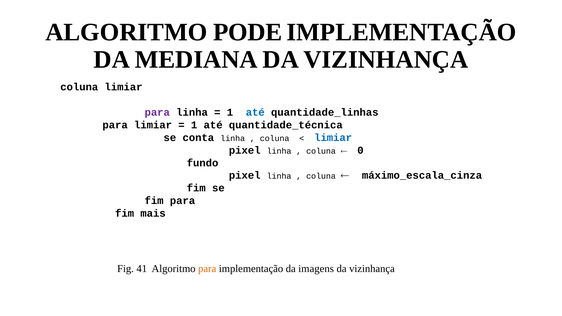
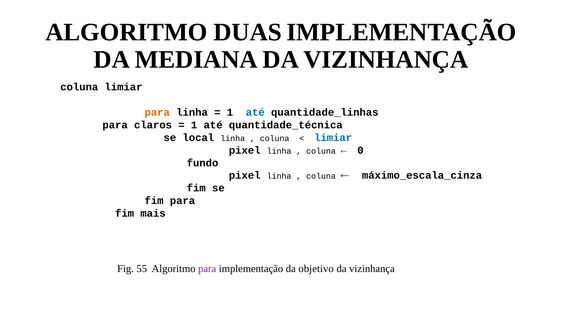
PODE: PODE -> DUAS
para at (157, 112) colour: purple -> orange
para limiar: limiar -> claros
conta: conta -> local
41: 41 -> 55
para at (207, 269) colour: orange -> purple
imagens: imagens -> objetivo
